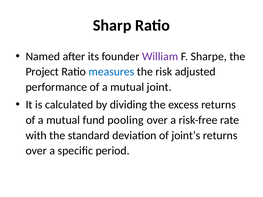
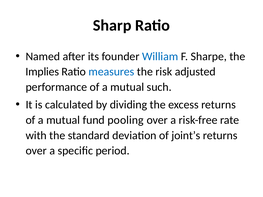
William colour: purple -> blue
Project: Project -> Implies
joint: joint -> such
